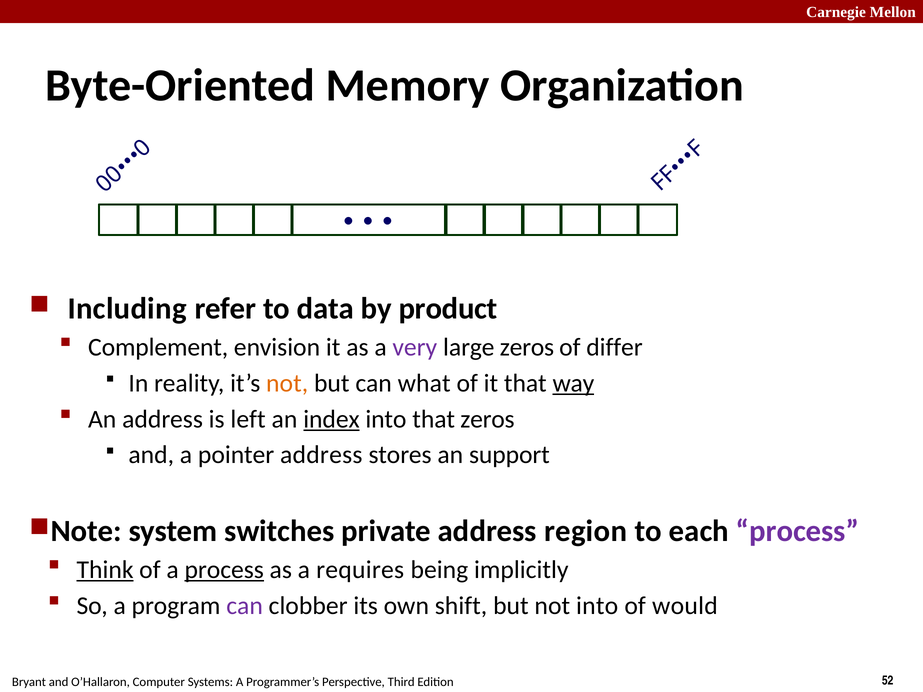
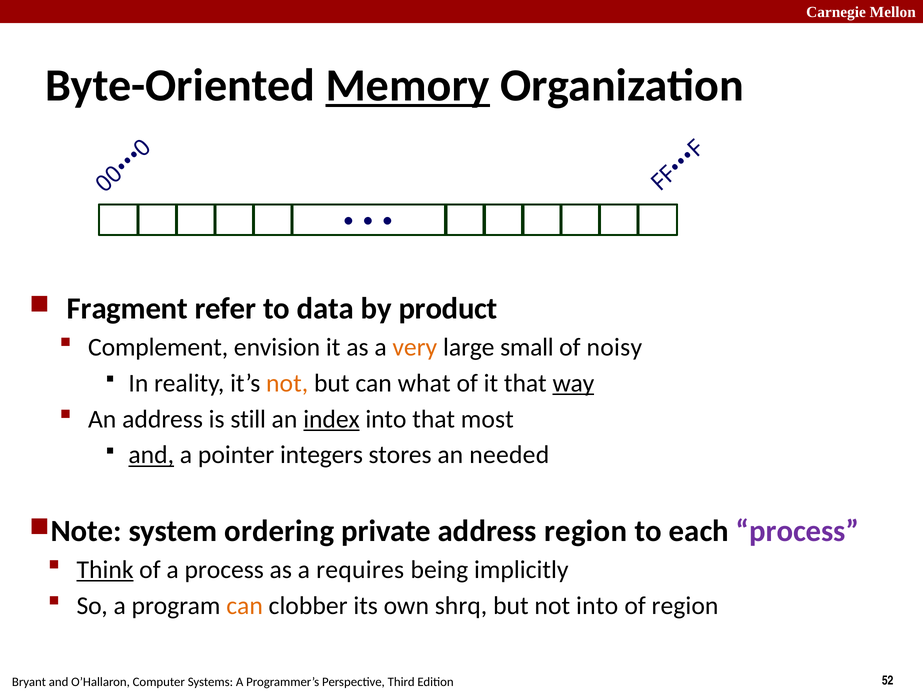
Memory underline: none -> present
Including: Including -> Fragment
very colour: purple -> orange
large zeros: zeros -> small
differ: differ -> noisy
left: left -> still
that zeros: zeros -> most
and at (151, 455) underline: none -> present
pointer address: address -> integers
support: support -> needed
switches: switches -> ordering
process at (224, 570) underline: present -> none
can at (245, 606) colour: purple -> orange
shift: shift -> shrq
of would: would -> region
